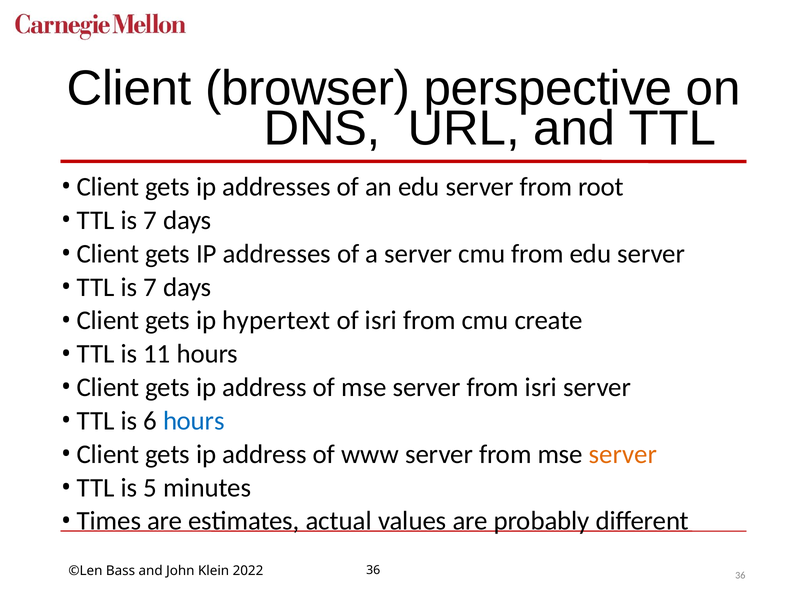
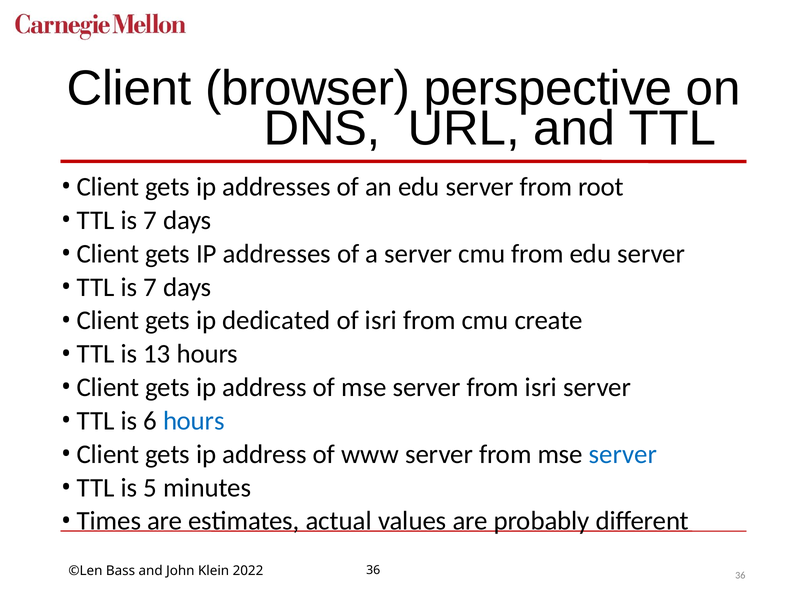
hypertext: hypertext -> dedicated
11: 11 -> 13
server at (623, 454) colour: orange -> blue
